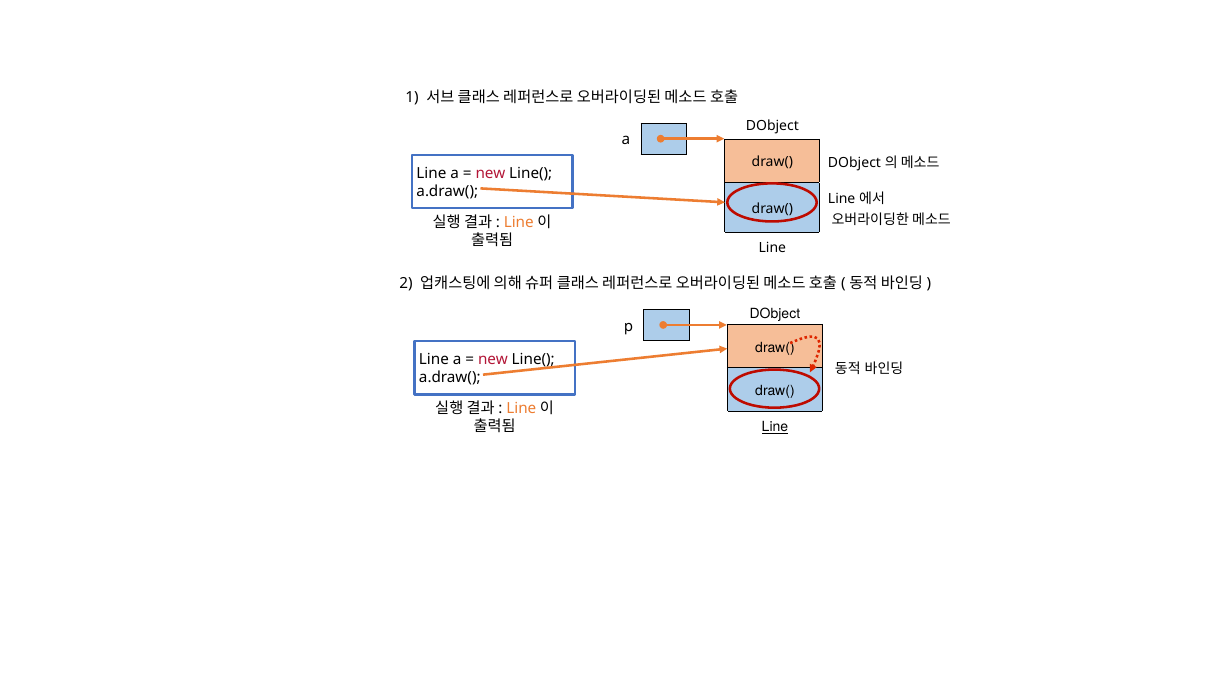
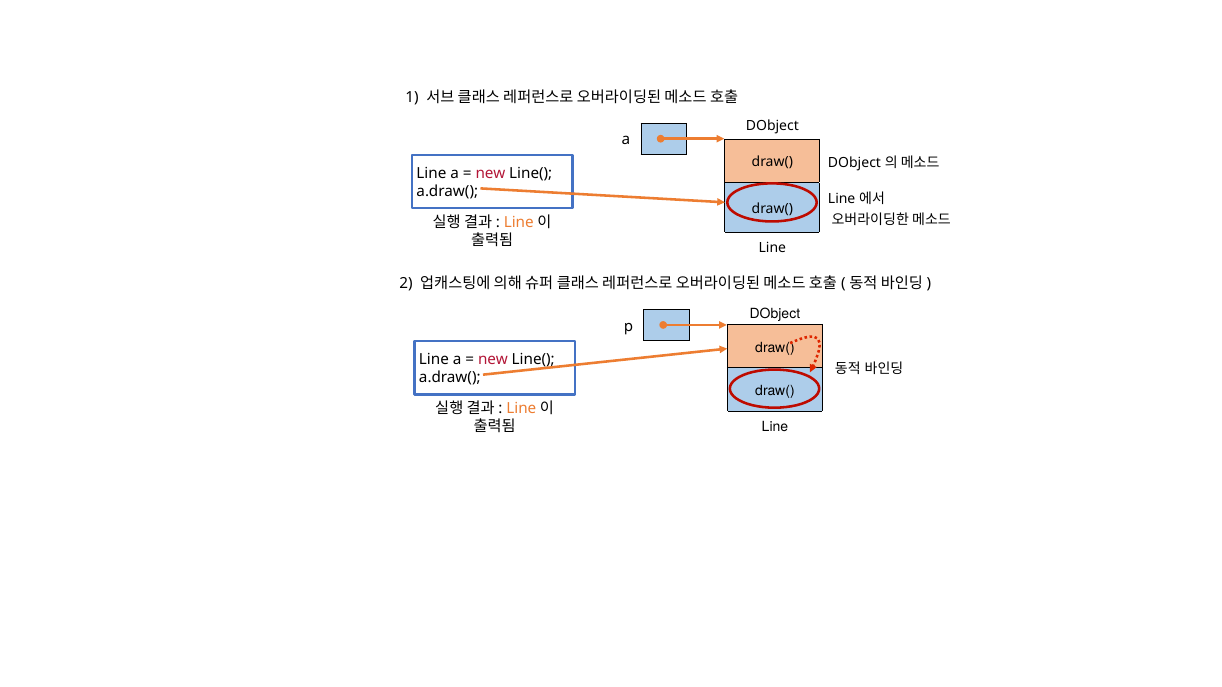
Line at (775, 427) underline: present -> none
